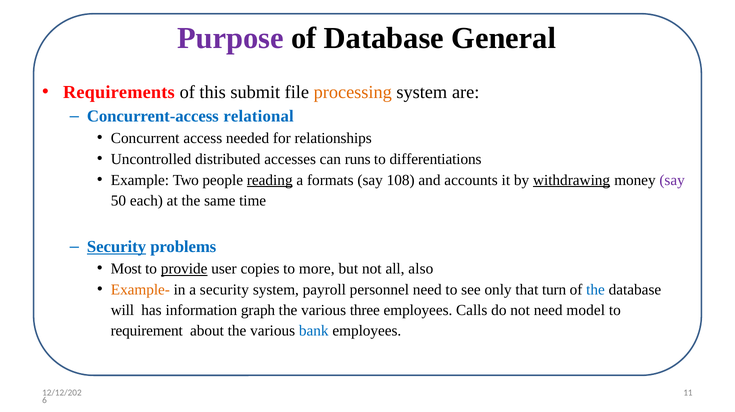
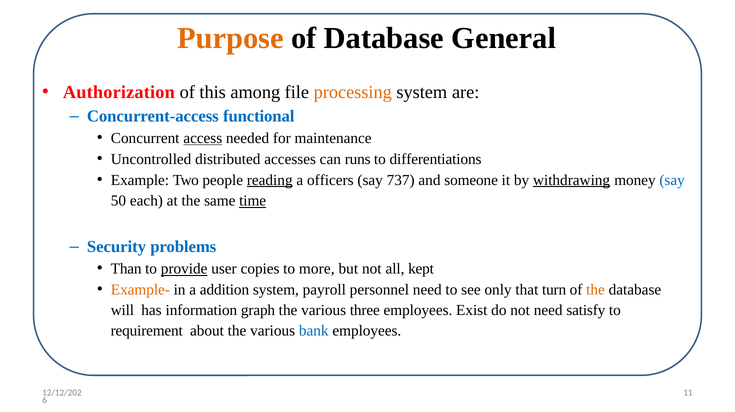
Purpose colour: purple -> orange
Requirements: Requirements -> Authorization
submit: submit -> among
relational: relational -> functional
access underline: none -> present
relationships: relationships -> maintenance
formats: formats -> officers
108: 108 -> 737
accounts: accounts -> someone
say at (672, 180) colour: purple -> blue
time underline: none -> present
Security at (117, 247) underline: present -> none
Most: Most -> Than
also: also -> kept
a security: security -> addition
the at (596, 289) colour: blue -> orange
Calls: Calls -> Exist
model: model -> satisfy
